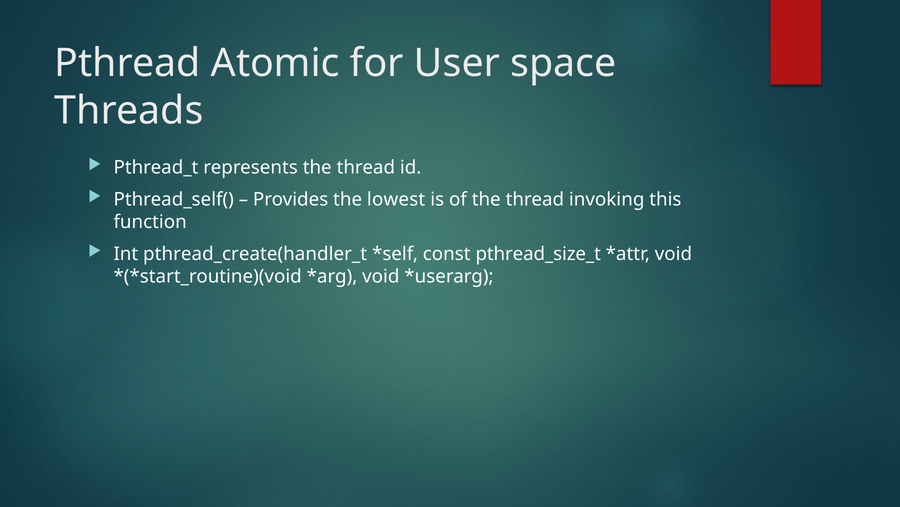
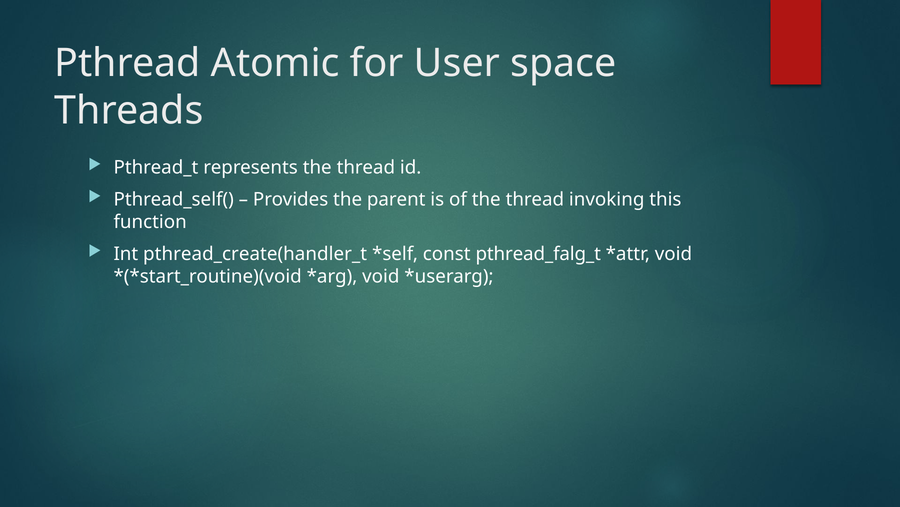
lowest: lowest -> parent
pthread_size_t: pthread_size_t -> pthread_falg_t
